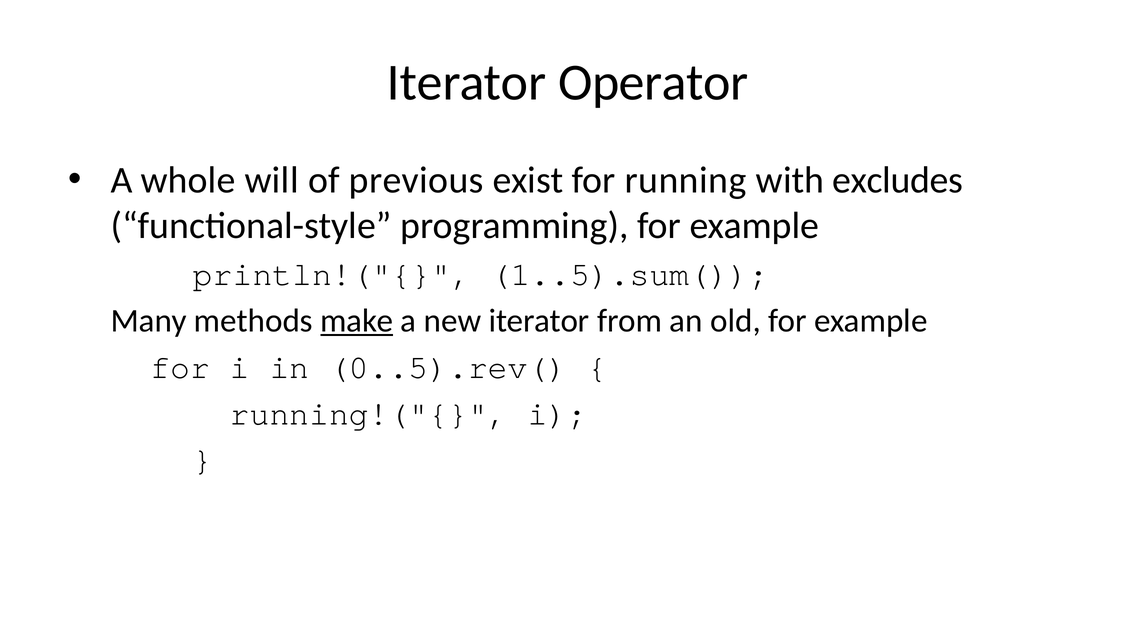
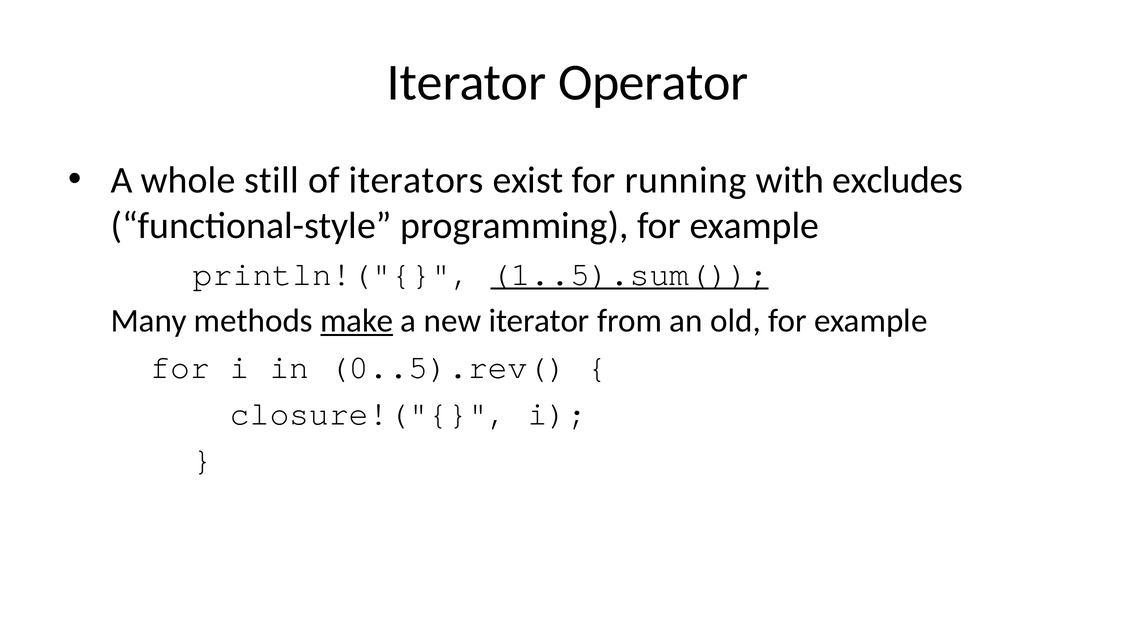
will: will -> still
previous: previous -> iterators
1..5).sum( underline: none -> present
running!("{: running!("{ -> closure!("{
